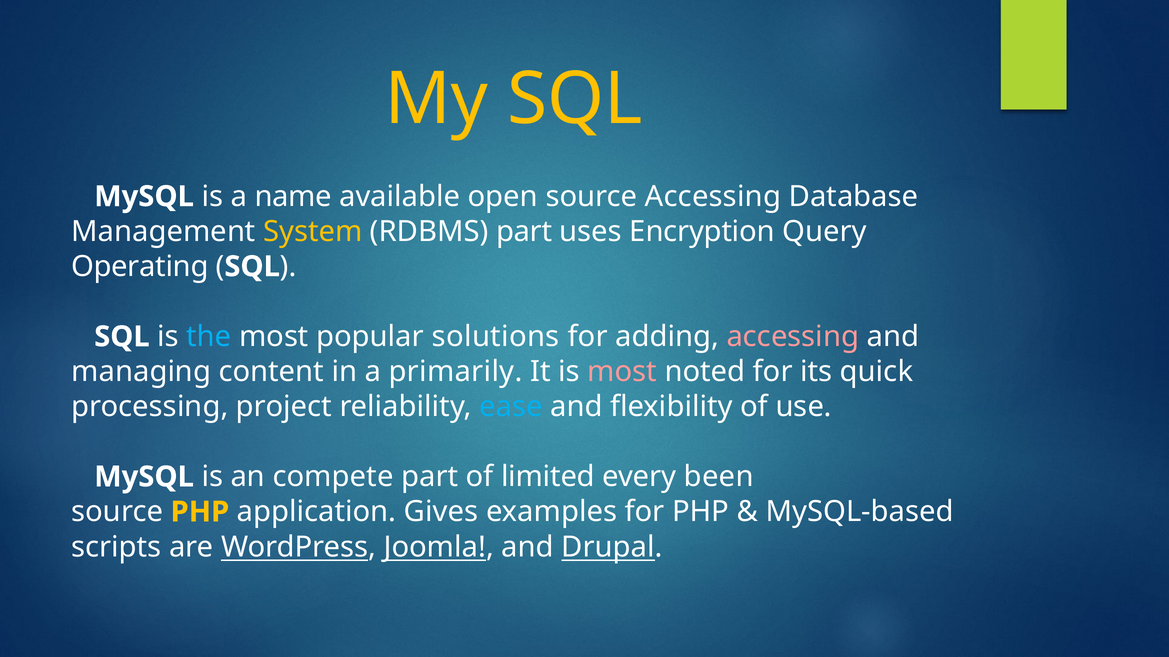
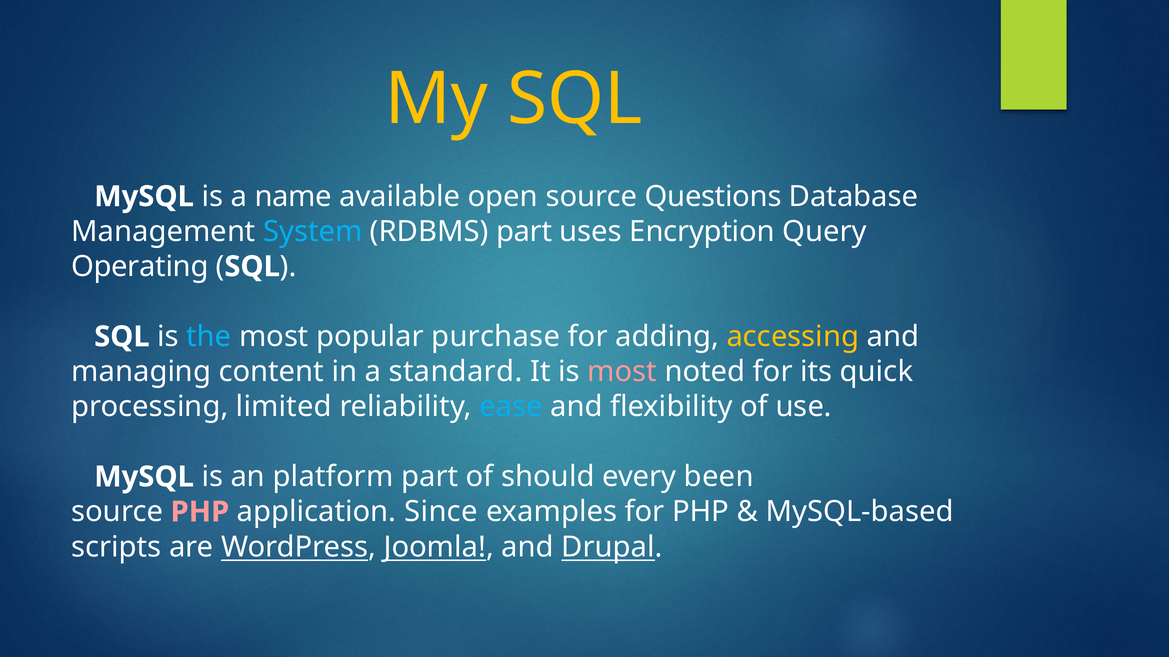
source Accessing: Accessing -> Questions
System colour: yellow -> light blue
solutions: solutions -> purchase
accessing at (793, 337) colour: pink -> yellow
primarily: primarily -> standard
project: project -> limited
compete: compete -> platform
limited: limited -> should
PHP at (200, 512) colour: yellow -> pink
Gives: Gives -> Since
